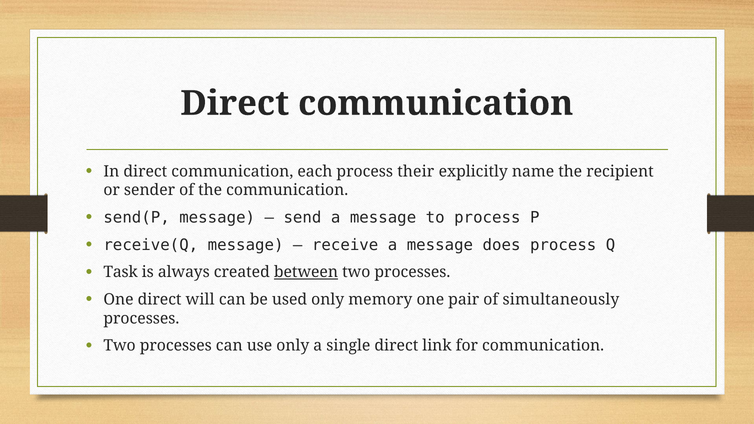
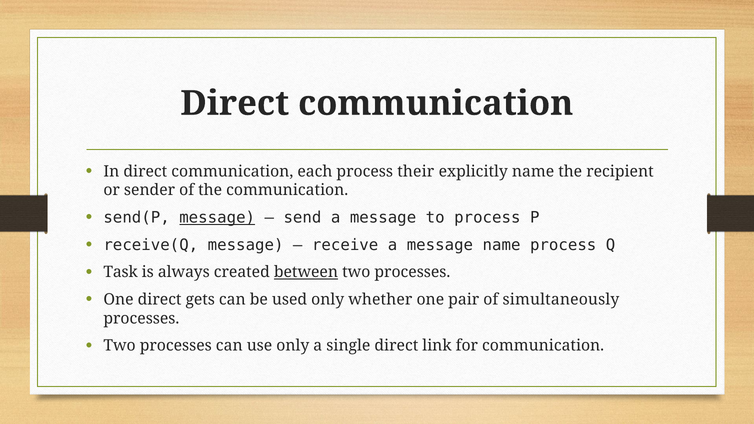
message at (217, 218) underline: none -> present
message does: does -> name
will: will -> gets
memory: memory -> whether
